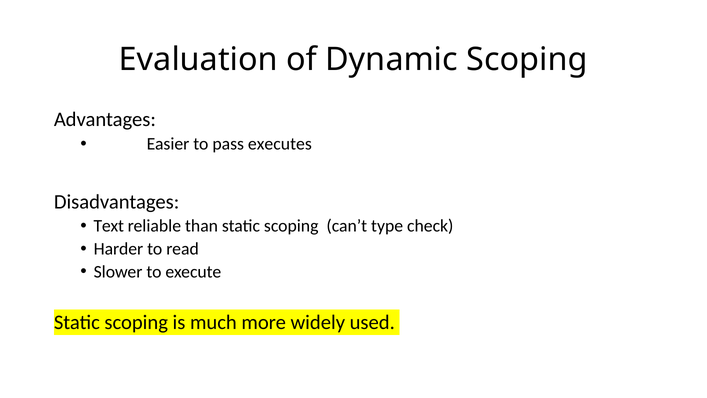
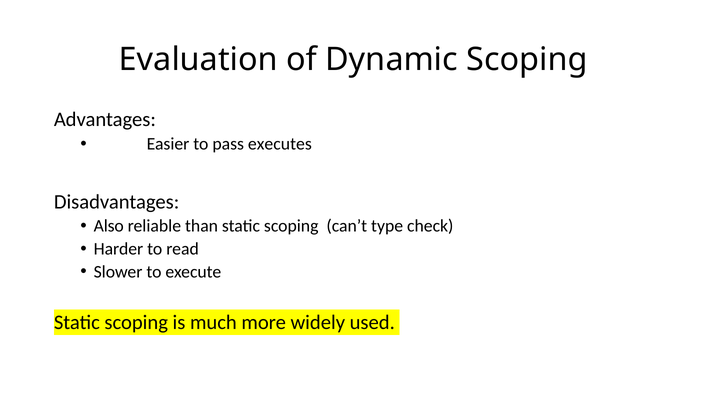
Text: Text -> Also
